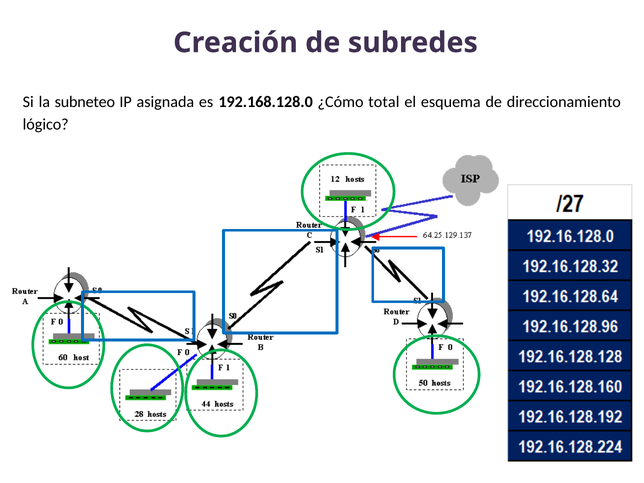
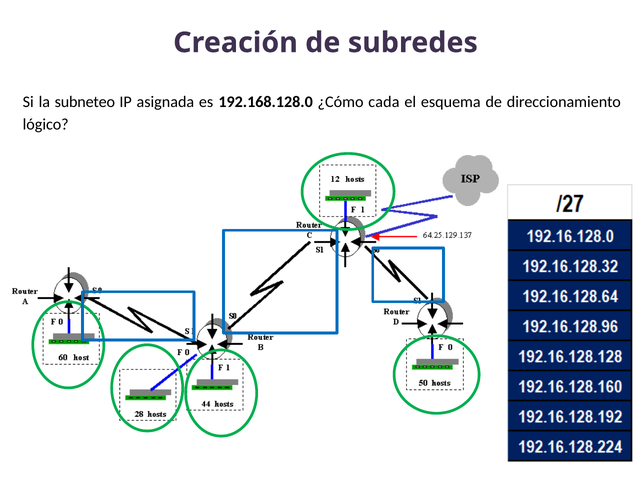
total: total -> cada
